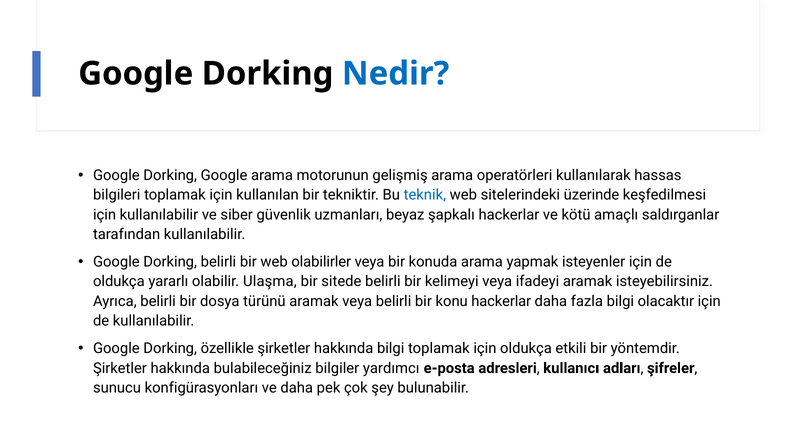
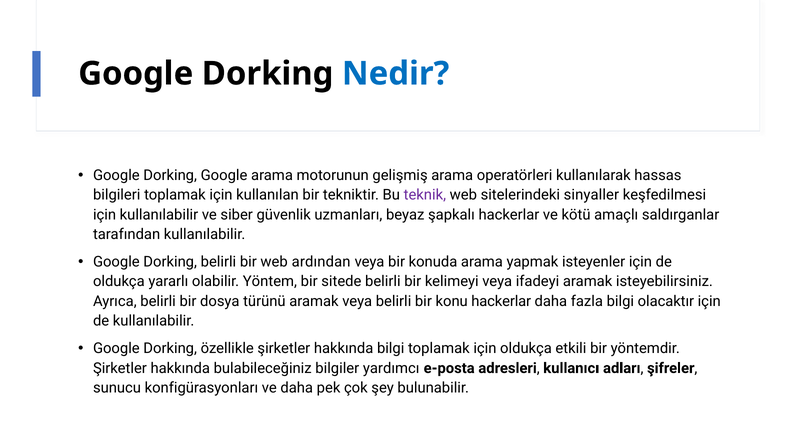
teknik colour: blue -> purple
üzerinde: üzerinde -> sinyaller
olabilirler: olabilirler -> ardından
Ulaşma: Ulaşma -> Yöntem
